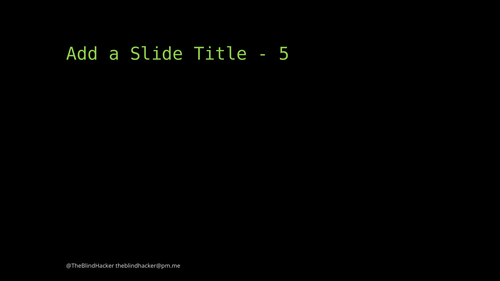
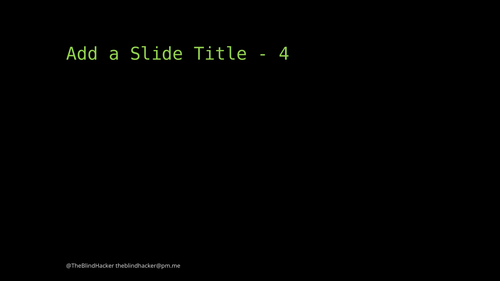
5: 5 -> 4
